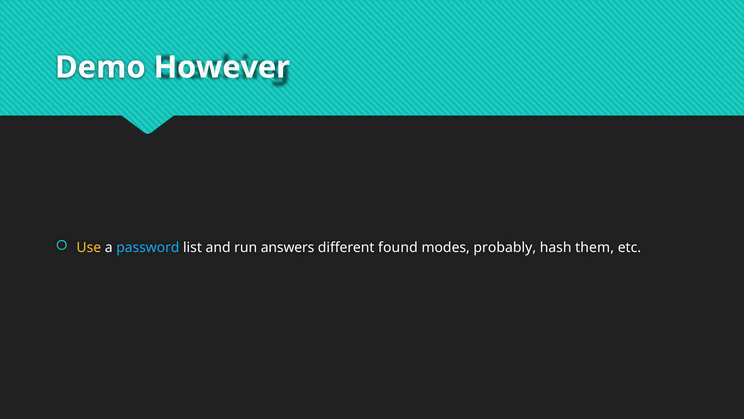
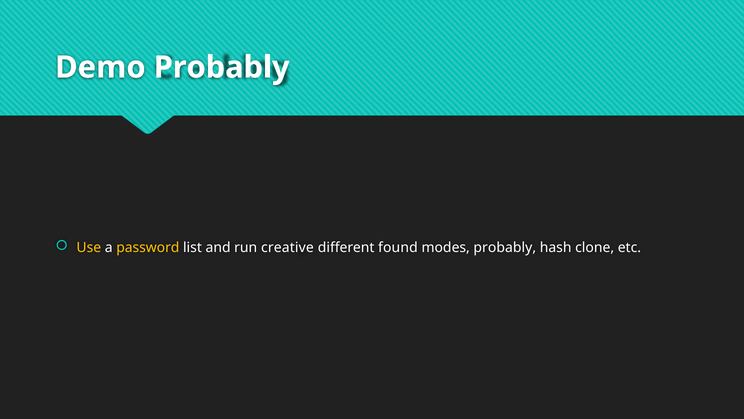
Demo However: However -> Probably
password colour: light blue -> yellow
answers: answers -> creative
them: them -> clone
